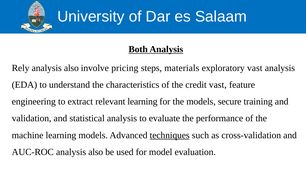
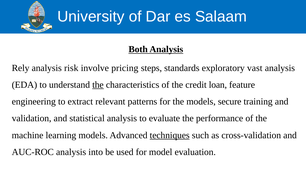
also at (71, 68): also -> risk
materials: materials -> standards
the at (98, 85) underline: none -> present
credit vast: vast -> loan
relevant learning: learning -> patterns
AUC-ROC analysis also: also -> into
